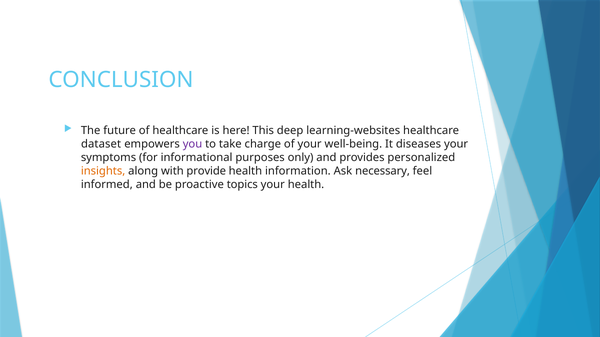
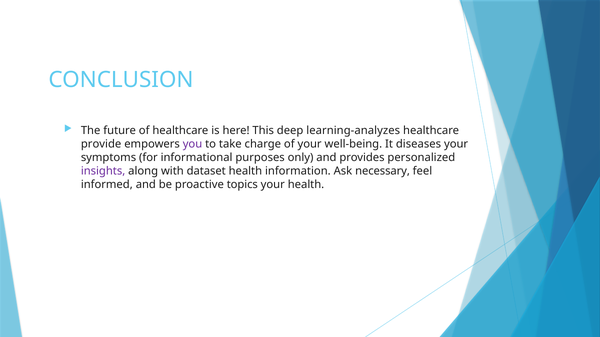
learning-websites: learning-websites -> learning-analyzes
dataset: dataset -> provide
insights colour: orange -> purple
provide: provide -> dataset
